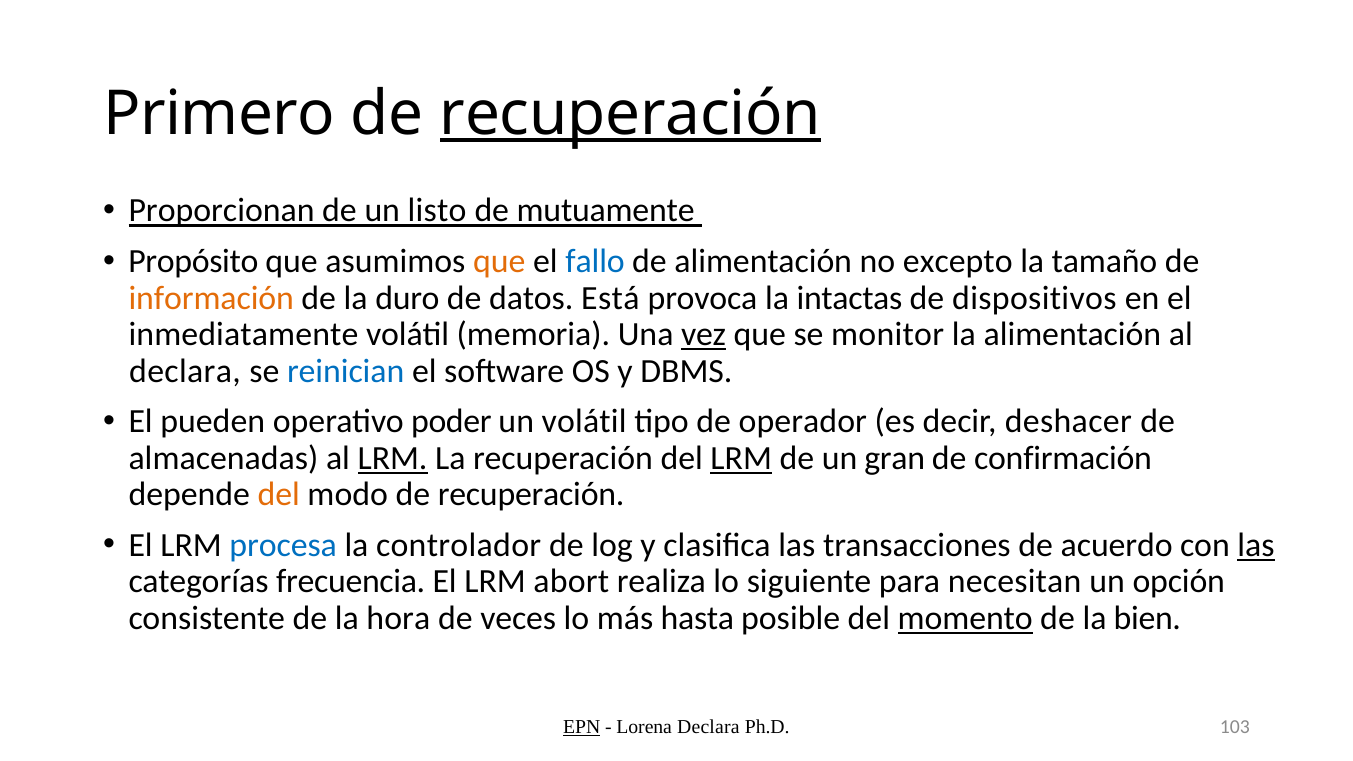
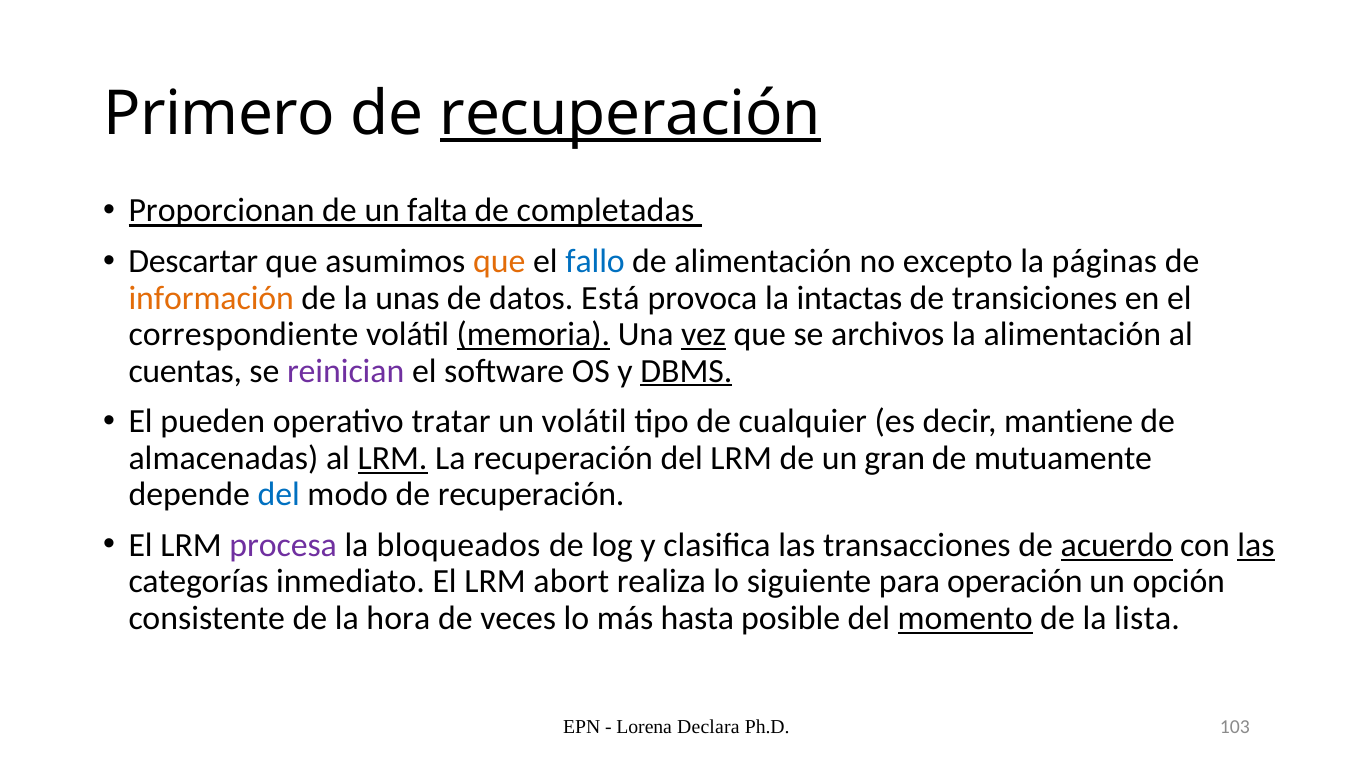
listo: listo -> falta
mutuamente: mutuamente -> completadas
Propósito: Propósito -> Descartar
tamaño: tamaño -> páginas
duro: duro -> unas
dispositivos: dispositivos -> transiciones
inmediatamente: inmediatamente -> correspondiente
memoria underline: none -> present
monitor: monitor -> archivos
declara at (185, 371): declara -> cuentas
reinician colour: blue -> purple
DBMS underline: none -> present
poder: poder -> tratar
operador: operador -> cualquier
deshacer: deshacer -> mantiene
LRM at (741, 458) underline: present -> none
confirmación: confirmación -> mutuamente
del at (279, 495) colour: orange -> blue
procesa colour: blue -> purple
controlador: controlador -> bloqueados
acuerdo underline: none -> present
frecuencia: frecuencia -> inmediato
necesitan: necesitan -> operación
bien: bien -> lista
EPN underline: present -> none
